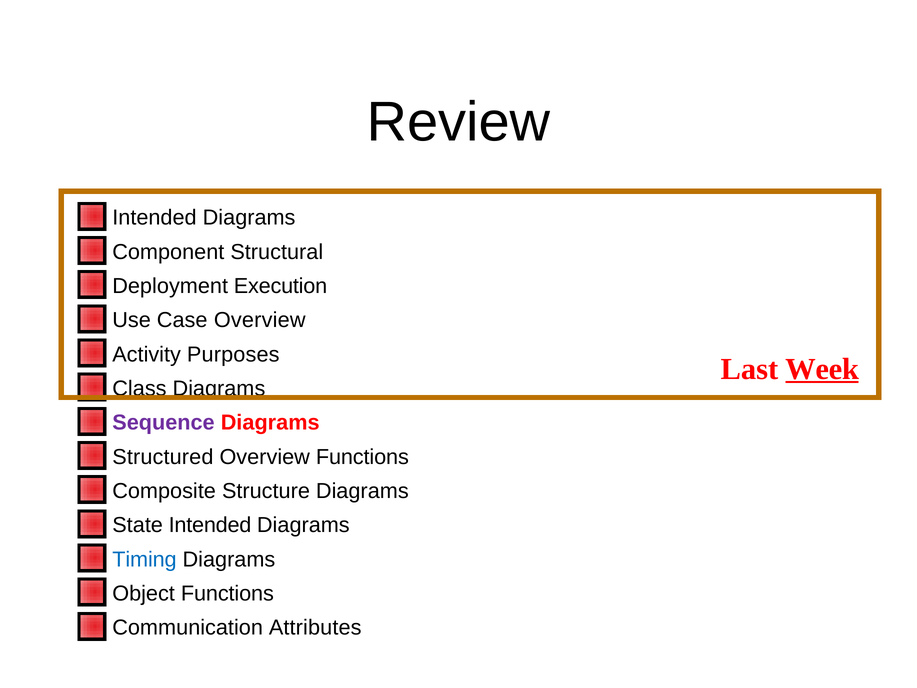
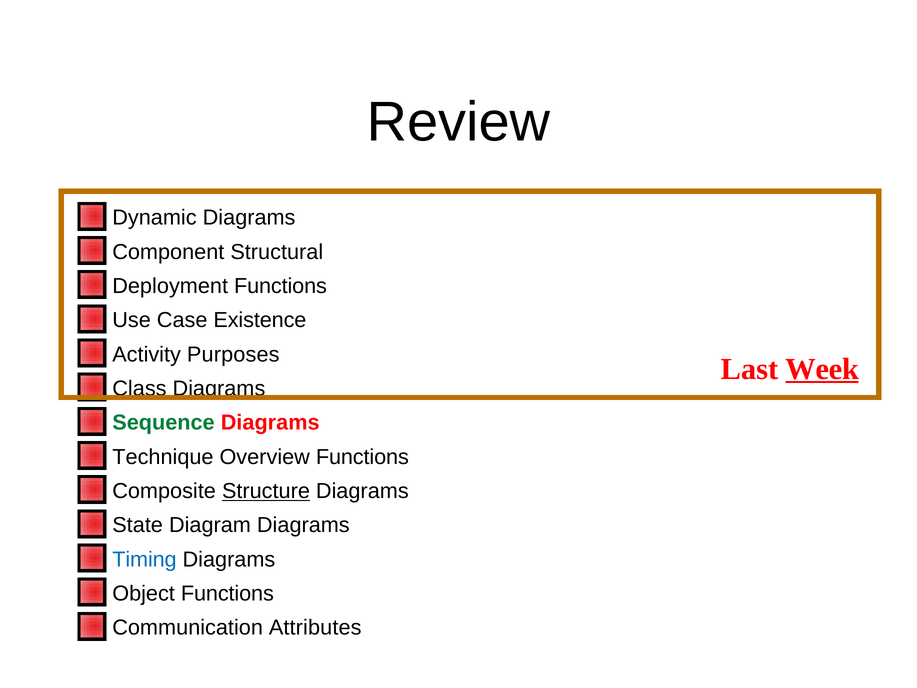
Intended at (154, 218): Intended -> Dynamic
Deployment Execution: Execution -> Functions
Case Overview: Overview -> Existence
Sequence colour: purple -> green
Structured: Structured -> Technique
Structure underline: none -> present
State Intended: Intended -> Diagram
